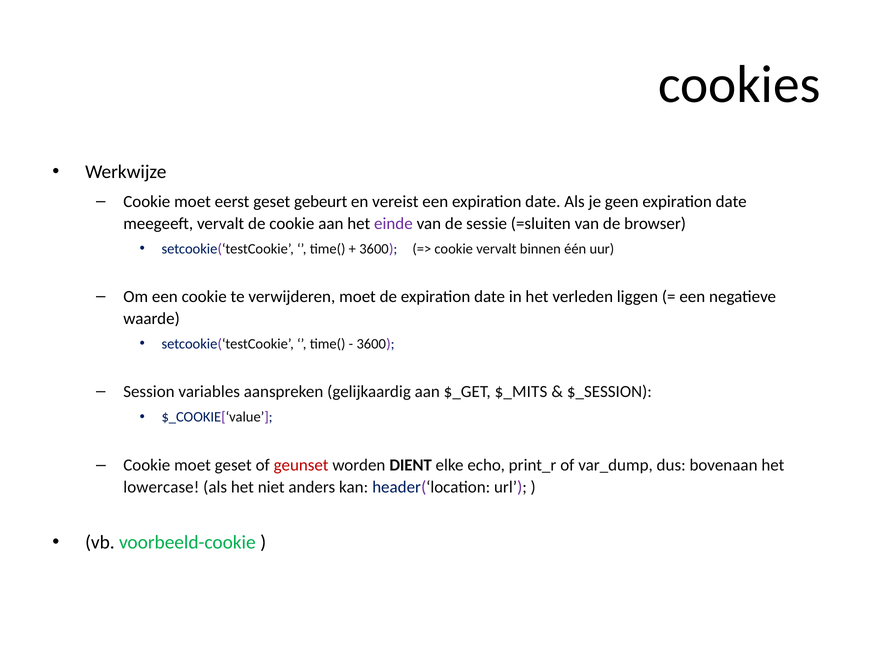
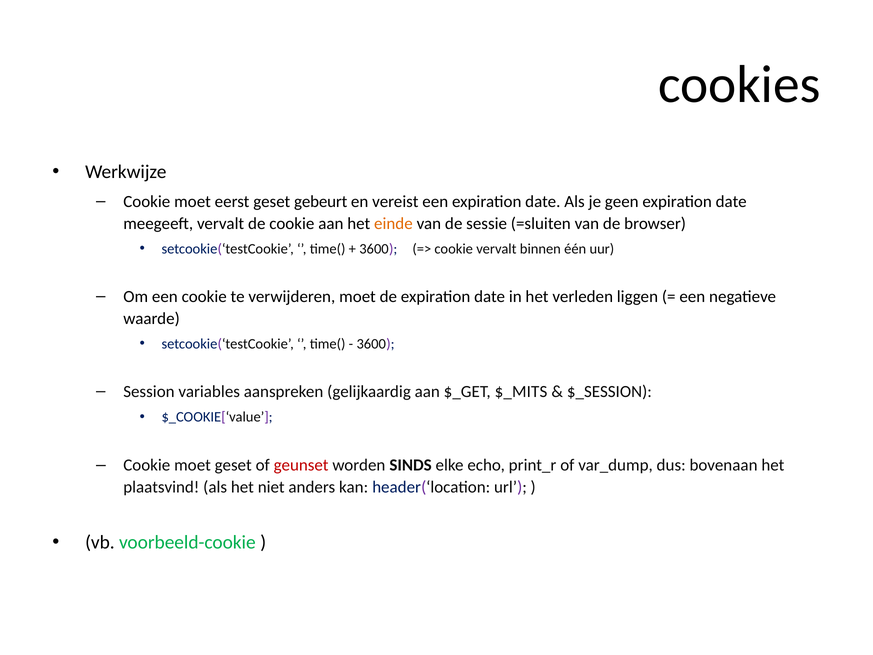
einde colour: purple -> orange
DIENT: DIENT -> SINDS
lowercase: lowercase -> plaatsvind
